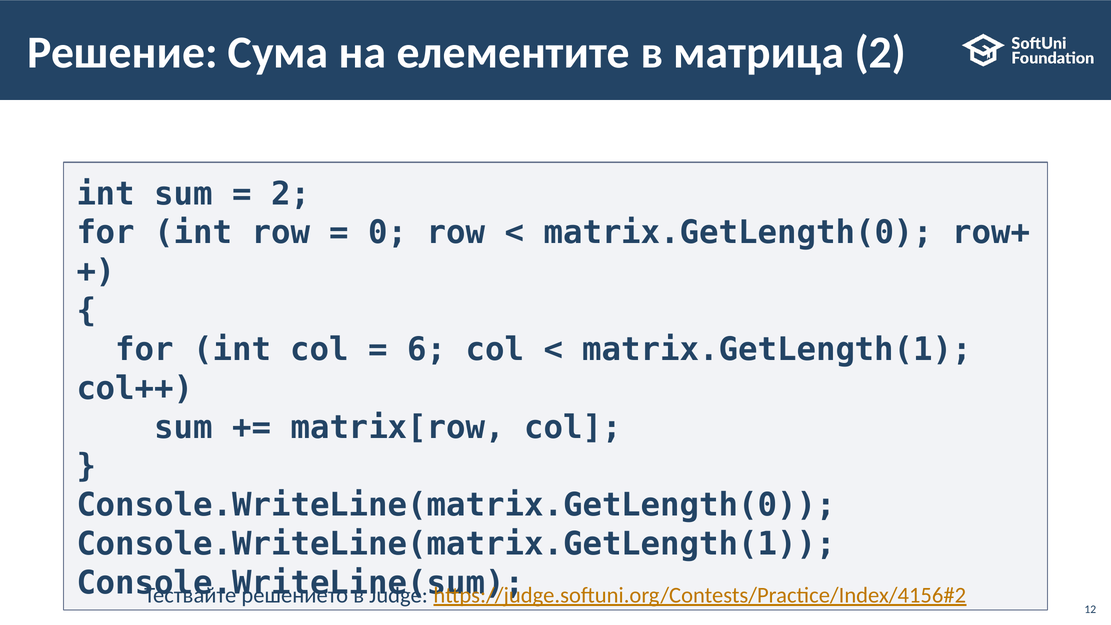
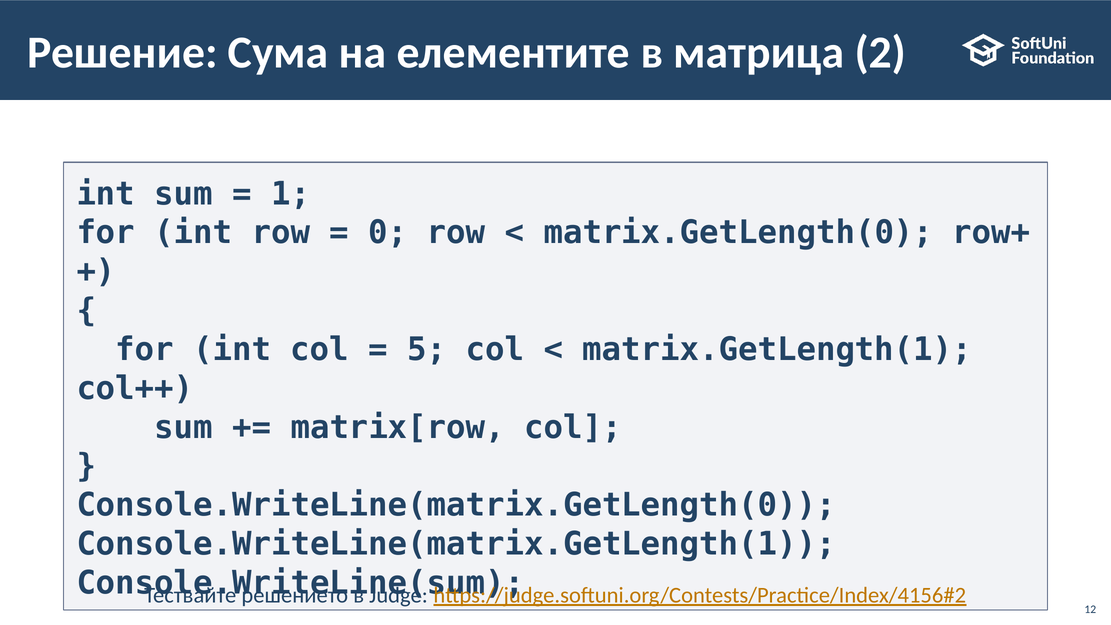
2 at (291, 194): 2 -> 1
6: 6 -> 5
